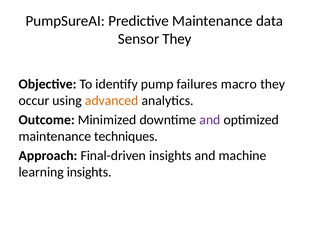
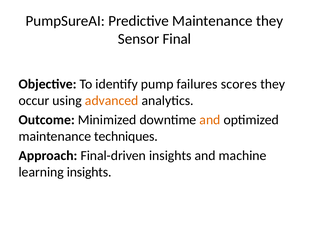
Maintenance data: data -> they
Sensor They: They -> Final
macro: macro -> scores
and at (210, 120) colour: purple -> orange
